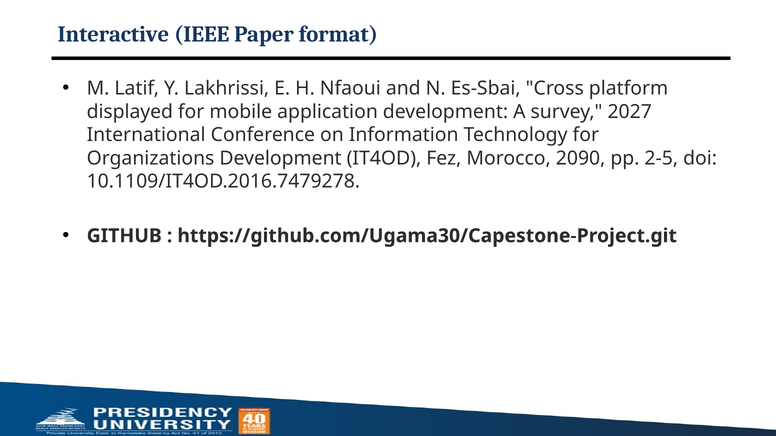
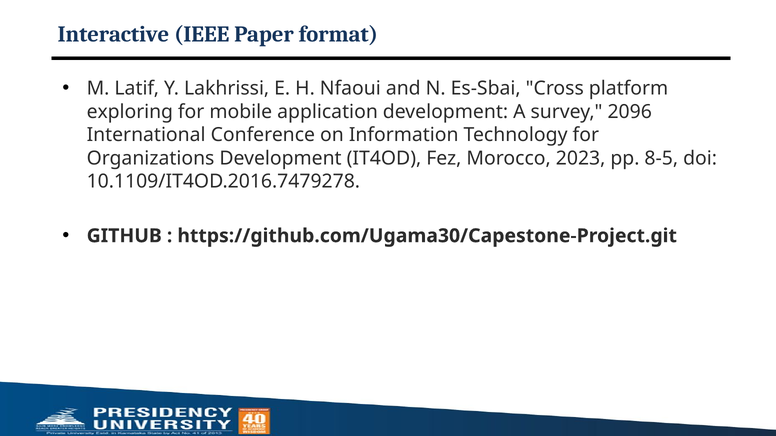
displayed: displayed -> exploring
2027: 2027 -> 2096
2090: 2090 -> 2023
2-5: 2-5 -> 8-5
